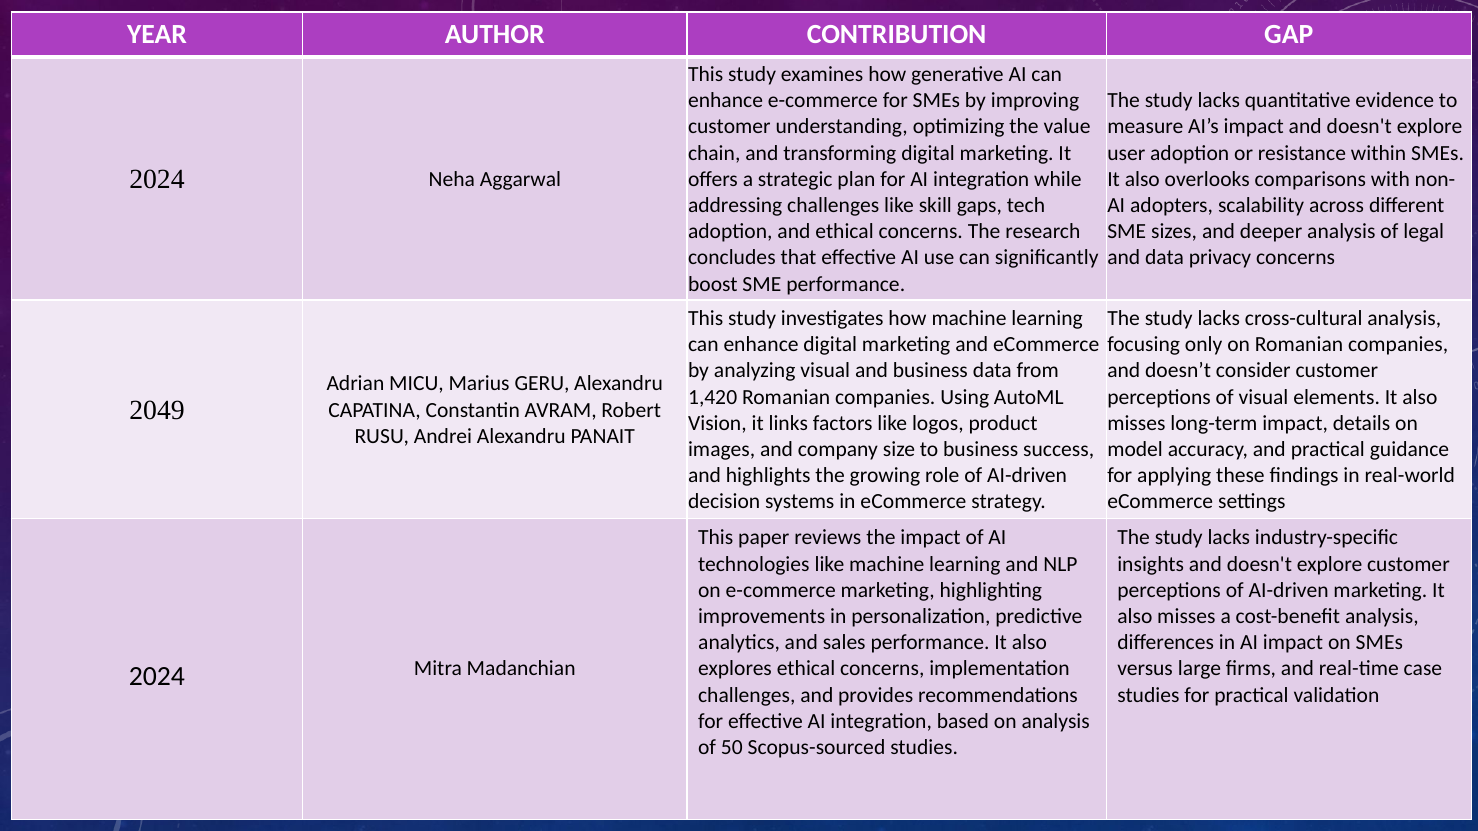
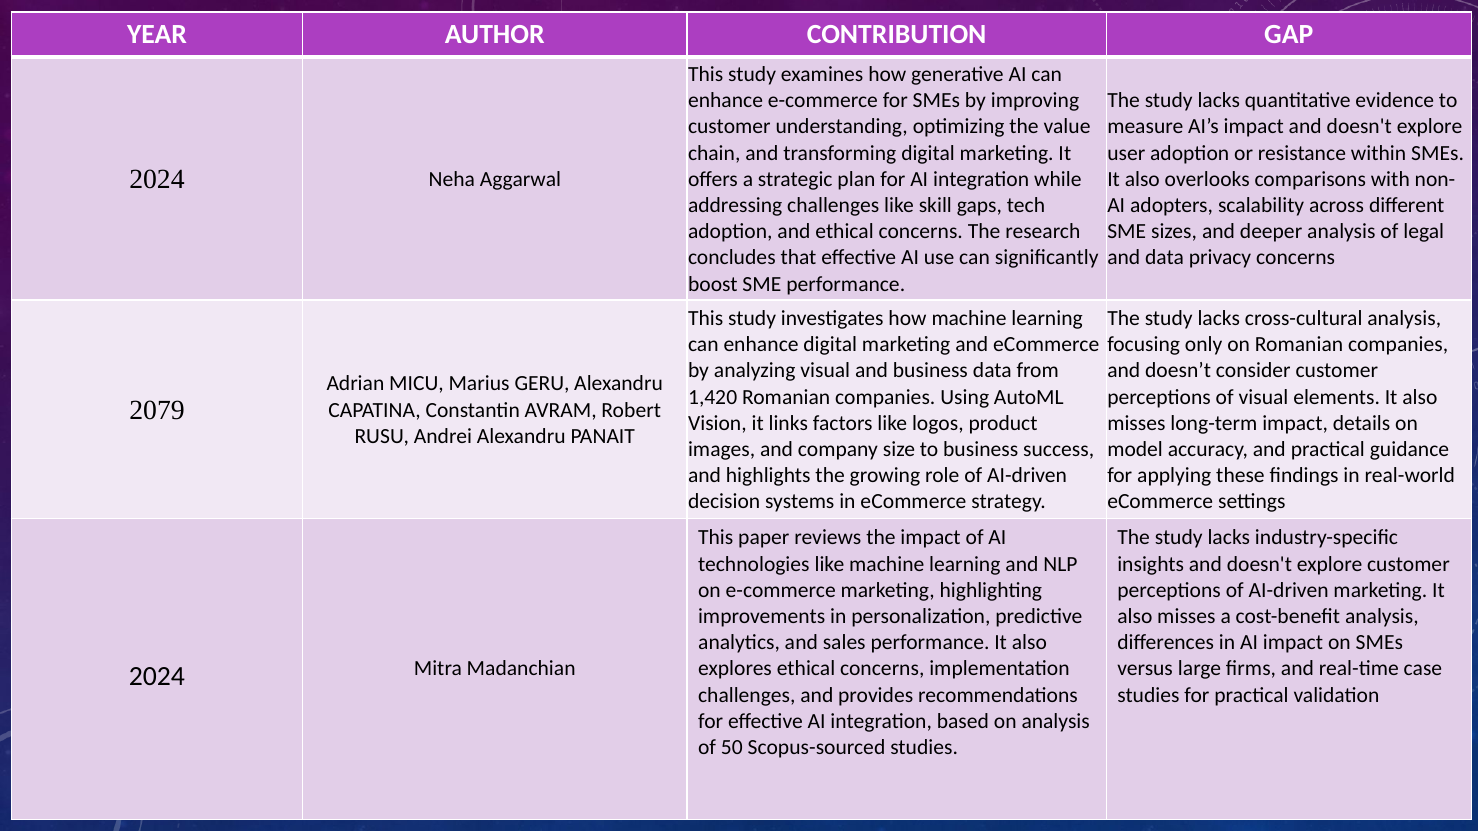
2049: 2049 -> 2079
